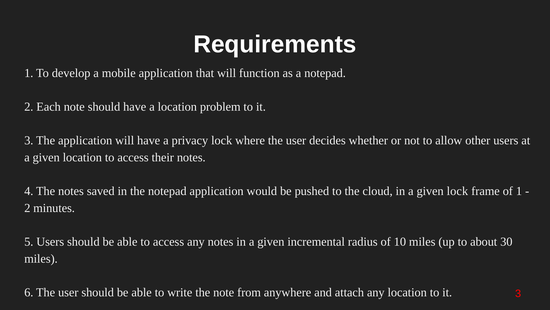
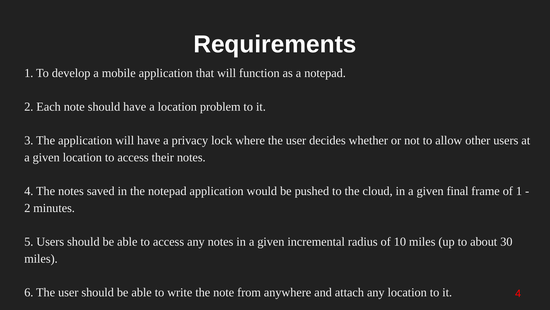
given lock: lock -> final
location to it 3: 3 -> 4
